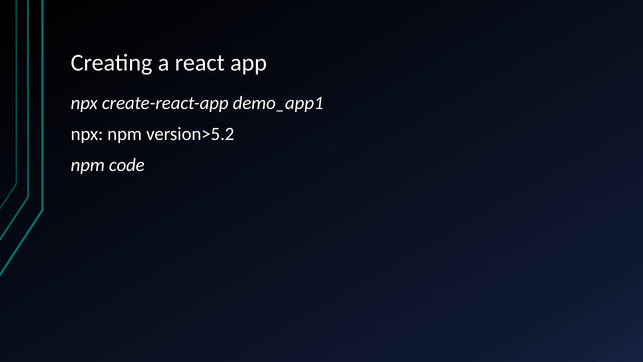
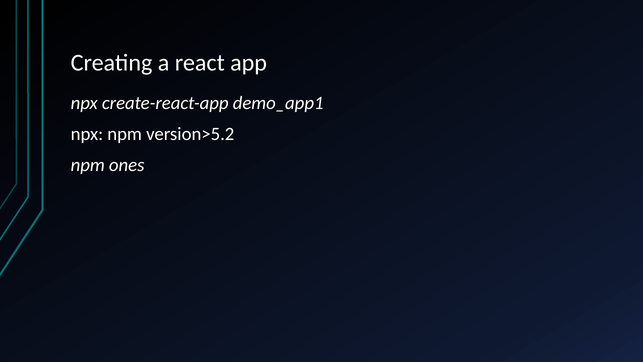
code: code -> ones
